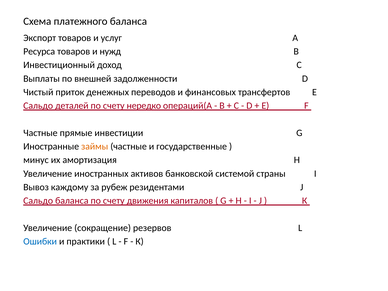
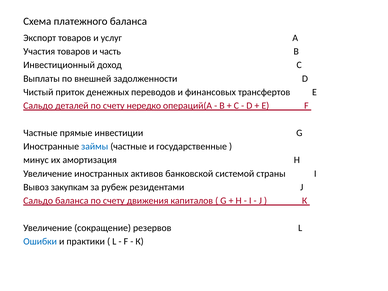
Ресурса: Ресурса -> Участия
нужд: нужд -> часть
займы colour: orange -> blue
каждому: каждому -> закупкам
